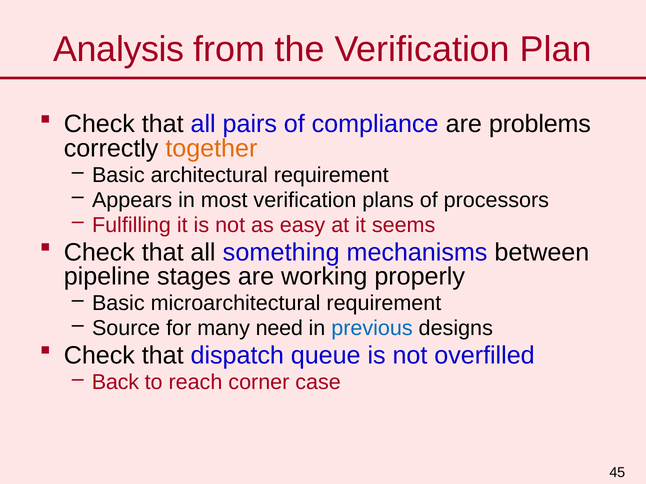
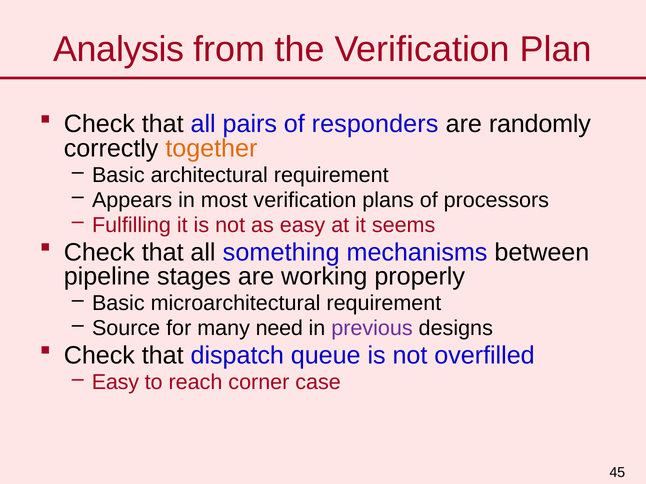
compliance: compliance -> responders
problems: problems -> randomly
previous colour: blue -> purple
Back at (115, 383): Back -> Easy
